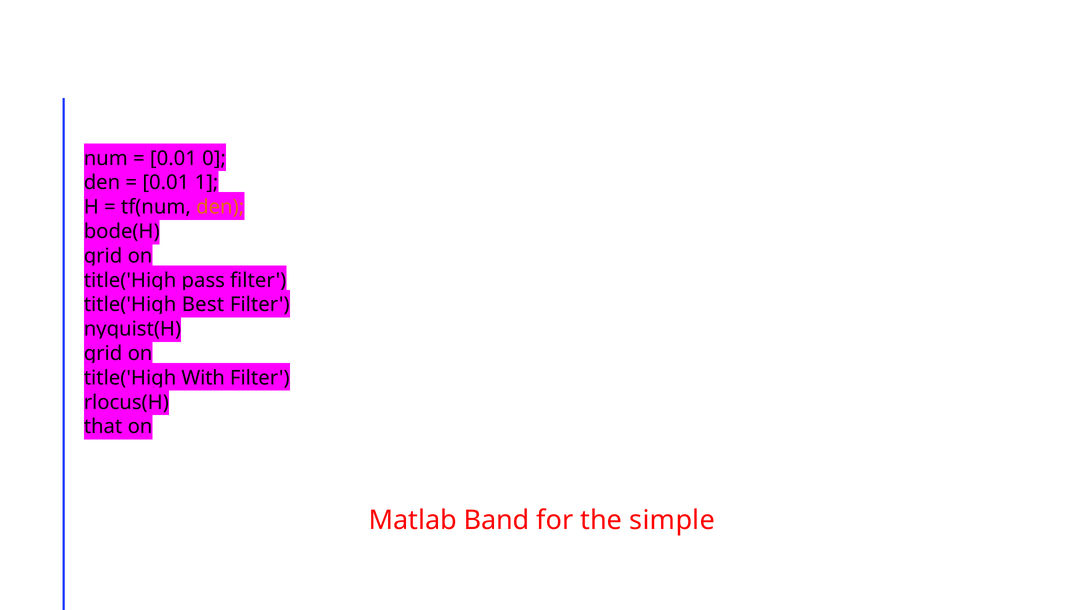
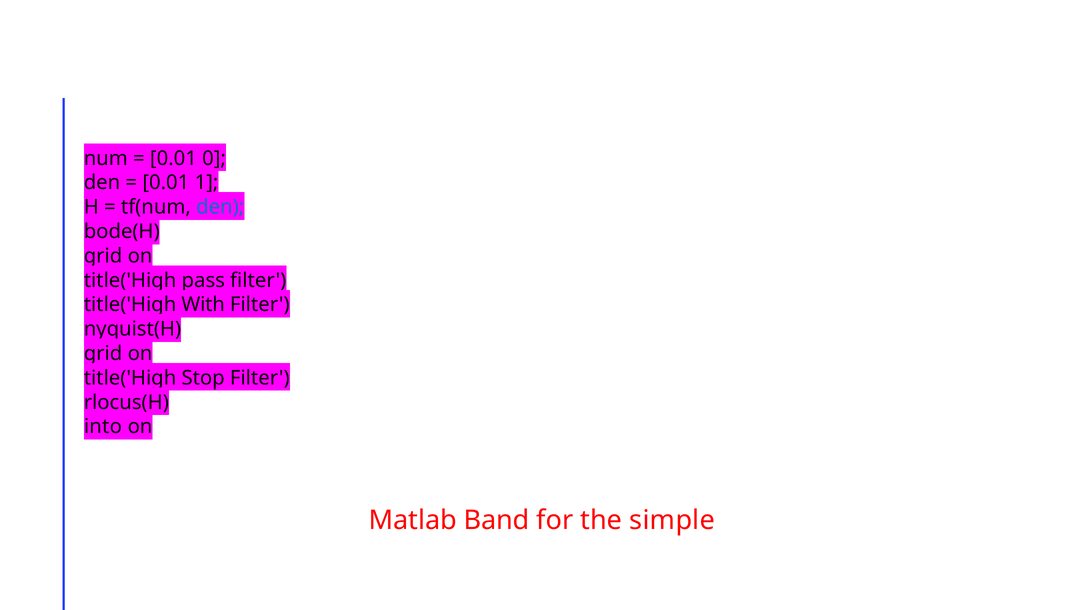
den at (220, 207) colour: orange -> blue
Best: Best -> With
With: With -> Stop
that: that -> into
